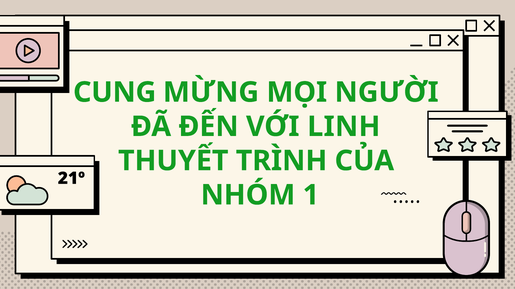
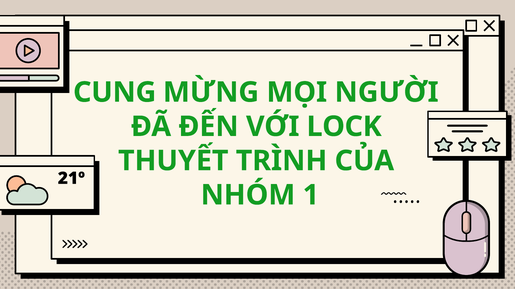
LINH: LINH -> LOCK
